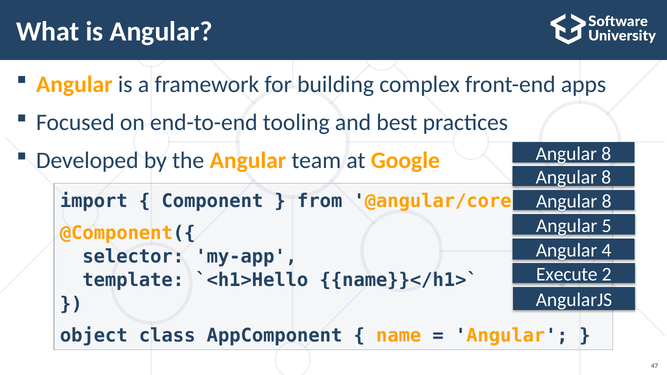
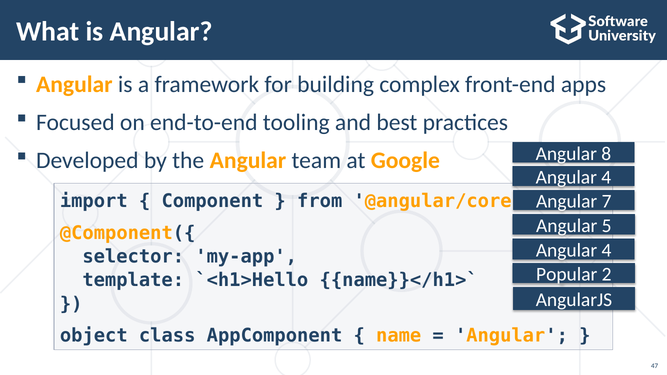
8 at (606, 177): 8 -> 4
8 at (607, 201): 8 -> 7
Execute: Execute -> Popular
